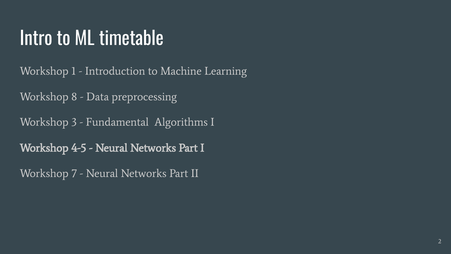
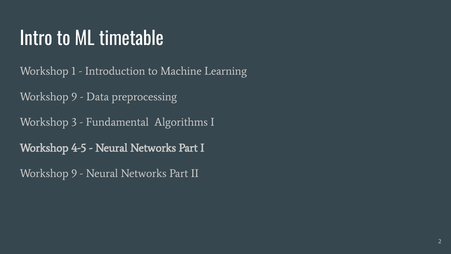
8 at (74, 96): 8 -> 9
7 at (74, 173): 7 -> 9
